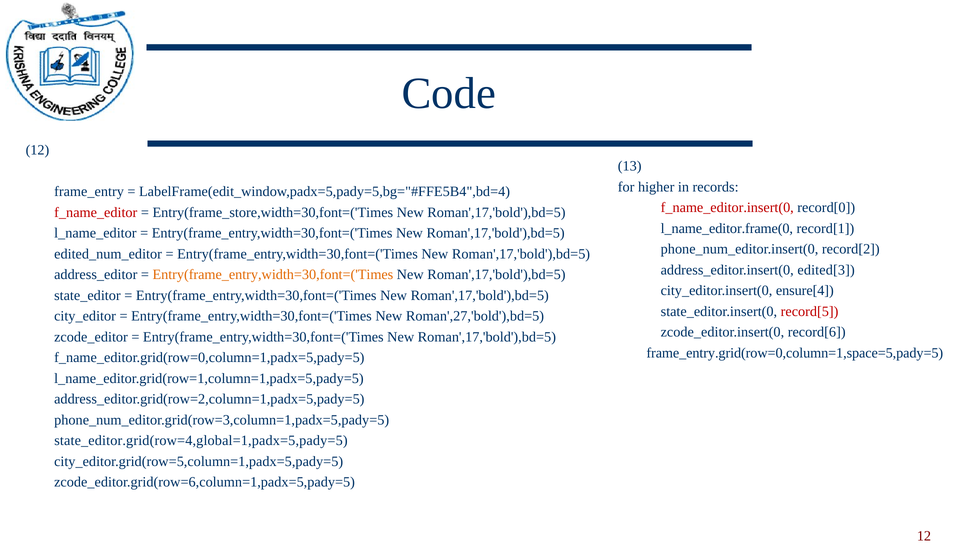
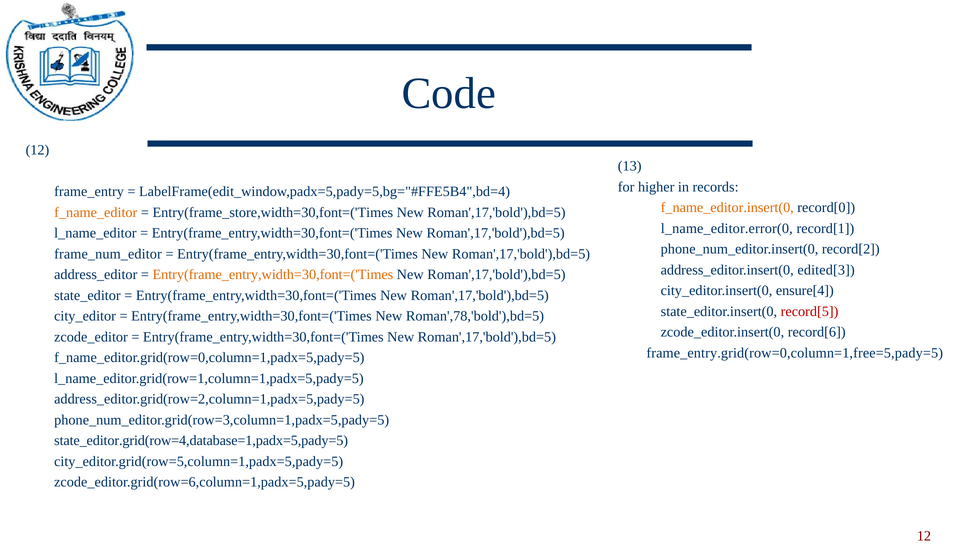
f_name_editor.insert(0 colour: red -> orange
f_name_editor colour: red -> orange
l_name_editor.frame(0: l_name_editor.frame(0 -> l_name_editor.error(0
edited_num_editor: edited_num_editor -> frame_num_editor
Roman',27,'bold'),bd=5: Roman',27,'bold'),bd=5 -> Roman',78,'bold'),bd=5
frame_entry.grid(row=0,column=1,space=5,pady=5: frame_entry.grid(row=0,column=1,space=5,pady=5 -> frame_entry.grid(row=0,column=1,free=5,pady=5
state_editor.grid(row=4,global=1,padx=5,pady=5: state_editor.grid(row=4,global=1,padx=5,pady=5 -> state_editor.grid(row=4,database=1,padx=5,pady=5
